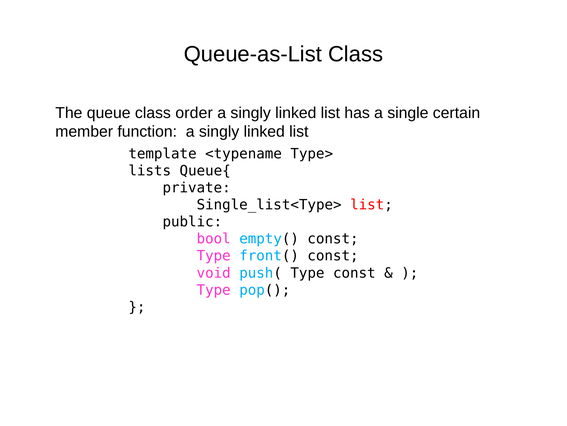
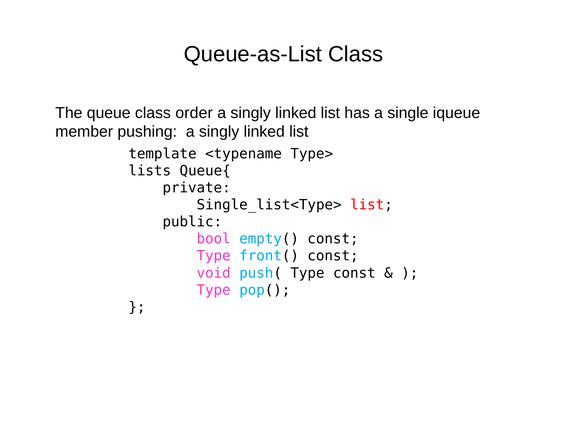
certain: certain -> iqueue
function: function -> pushing
